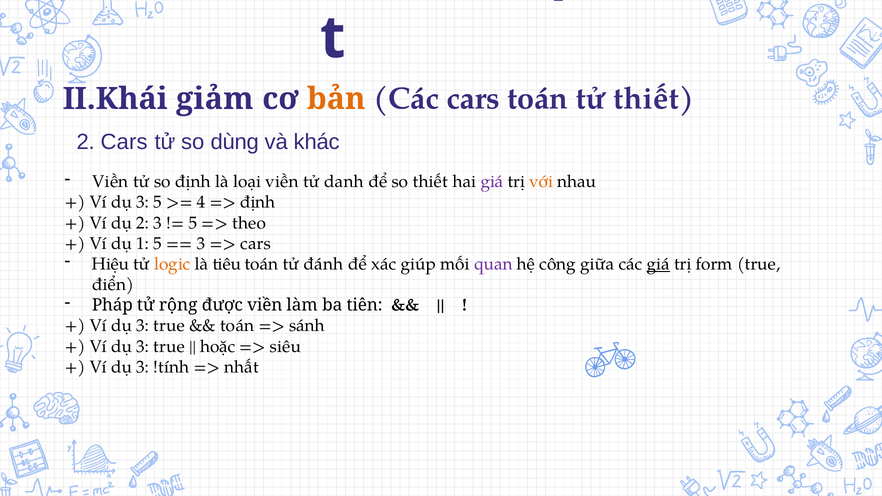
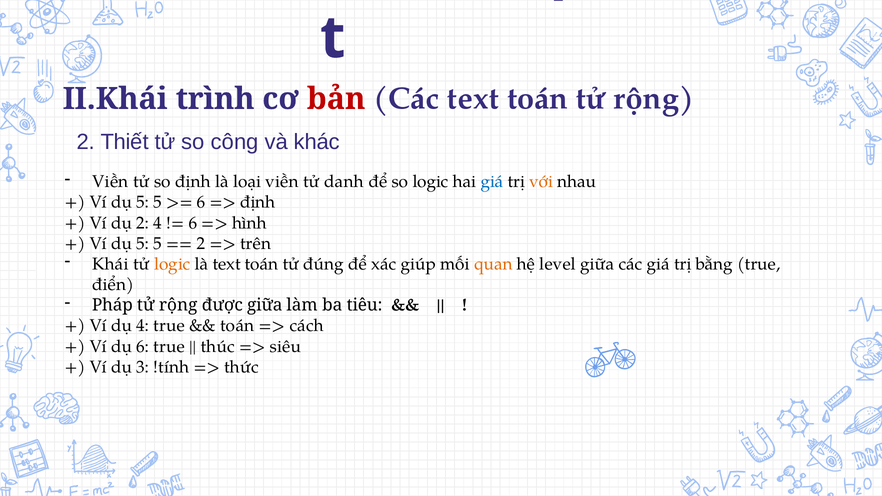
giảm: giảm -> trình
bản colour: orange -> red
Các cars: cars -> text
toán tử thiết: thiết -> rộng
2 Cars: Cars -> Thiết
dùng: dùng -> công
so thiết: thiết -> logic
giá at (492, 182) colour: purple -> blue
3 at (143, 202): 3 -> 5
4 at (201, 202): 4 -> 6
2 3: 3 -> 4
5 at (193, 223): 5 -> 6
theo: theo -> hình
1 at (143, 244): 1 -> 5
3 at (201, 244): 3 -> 2
cars at (256, 244): cars -> trên
Hiệu: Hiệu -> Khái
là tiêu: tiêu -> text
đánh: đánh -> đúng
quan colour: purple -> orange
công: công -> level
giá at (658, 264) underline: present -> none
form: form -> bằng
được viền: viền -> giữa
tiên: tiên -> tiêu
3 at (143, 326): 3 -> 4
sánh: sánh -> cách
3 at (143, 347): 3 -> 6
hoặc: hoặc -> thúc
nhất: nhất -> thức
